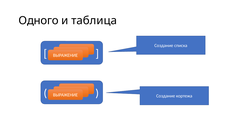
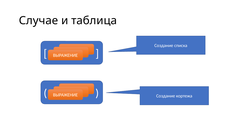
Одного: Одного -> Случае
